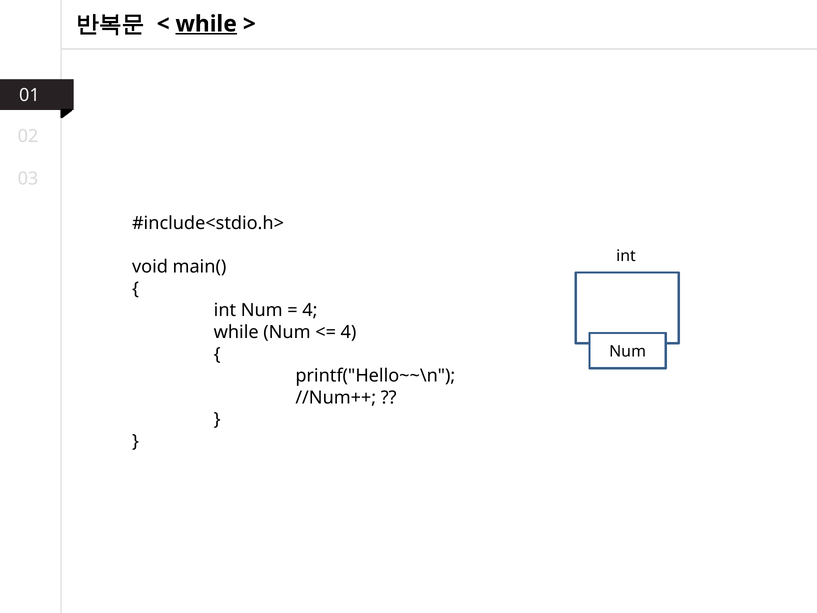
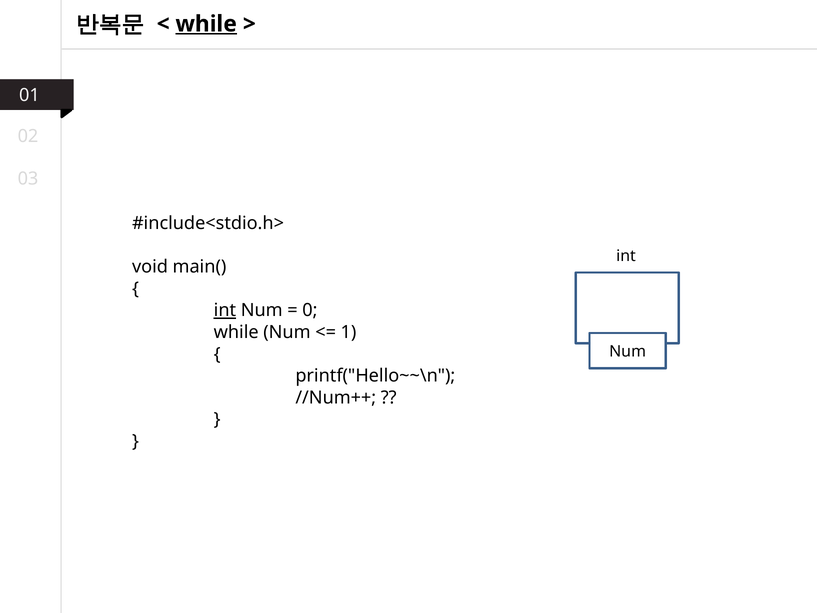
int at (225, 310) underline: none -> present
4 at (310, 310): 4 -> 0
4 at (349, 332): 4 -> 1
